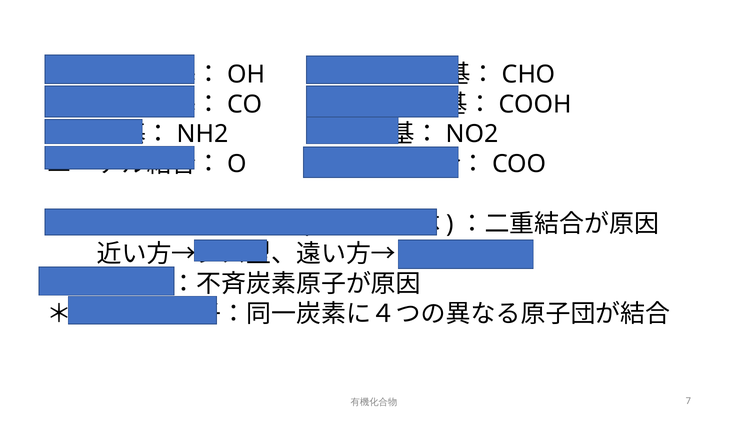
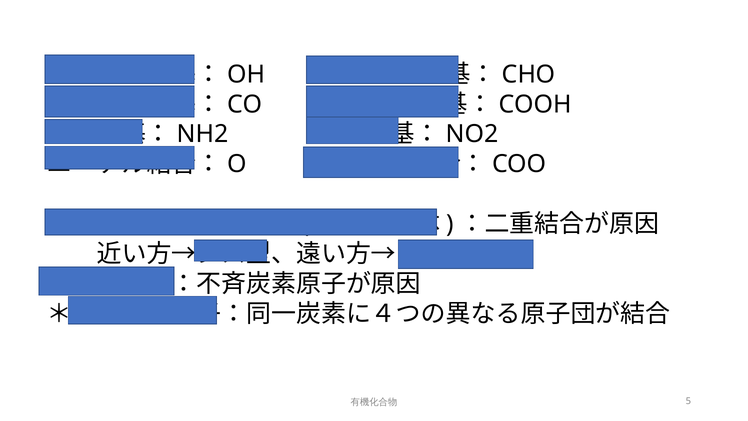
7: 7 -> 5
